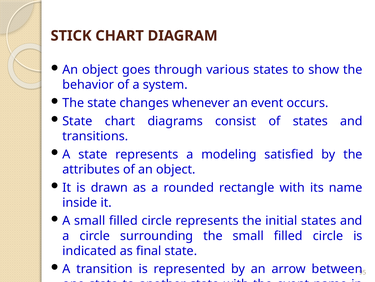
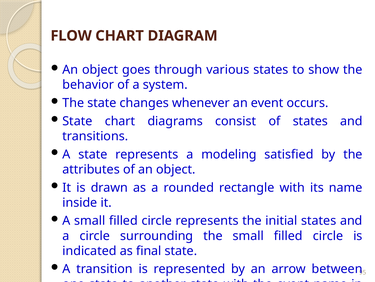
STICK: STICK -> FLOW
